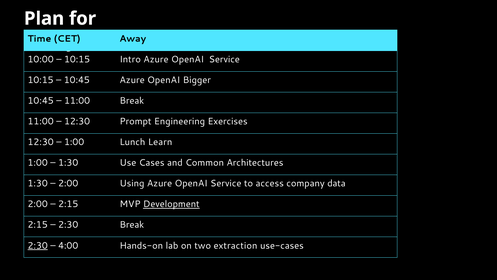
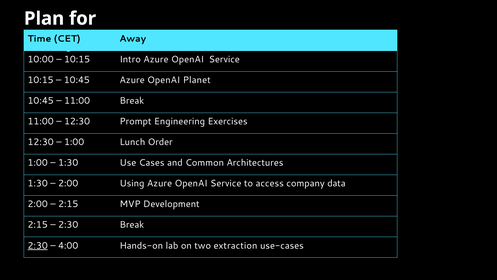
Bigger: Bigger -> Planet
Learn: Learn -> Order
Development underline: present -> none
